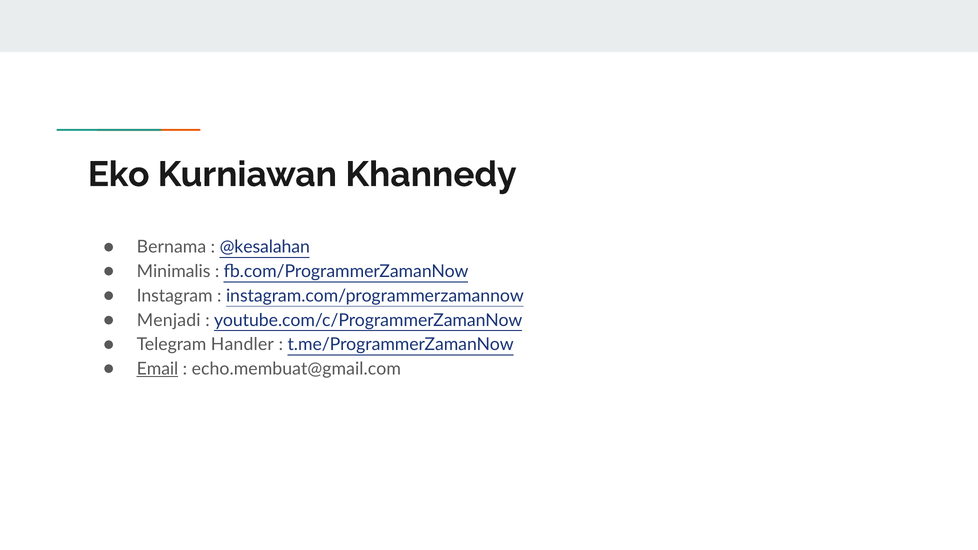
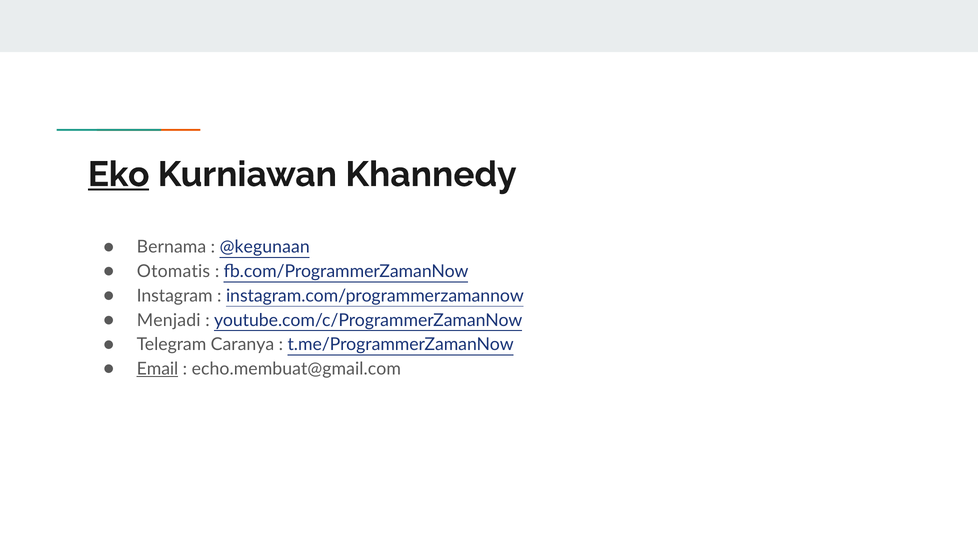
Eko underline: none -> present
@kesalahan: @kesalahan -> @kegunaan
Minimalis: Minimalis -> Otomatis
Handler: Handler -> Caranya
